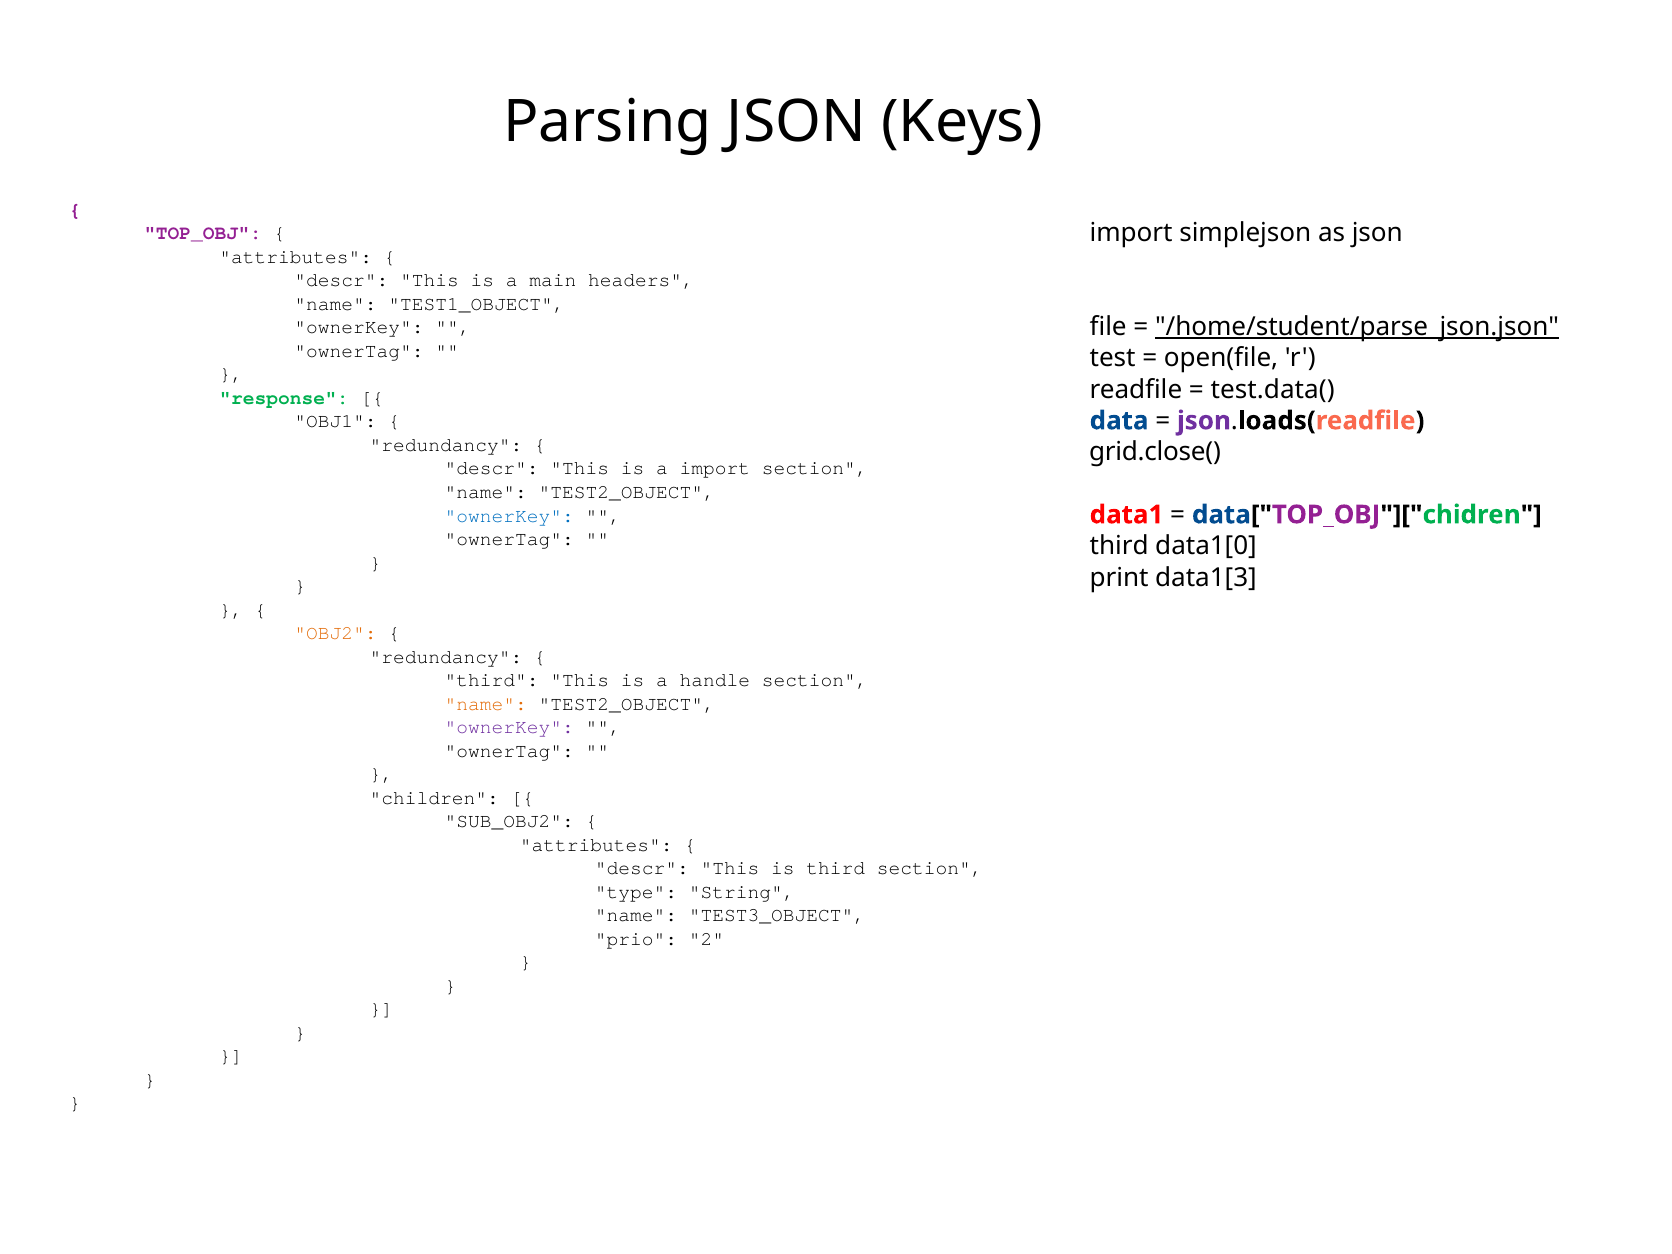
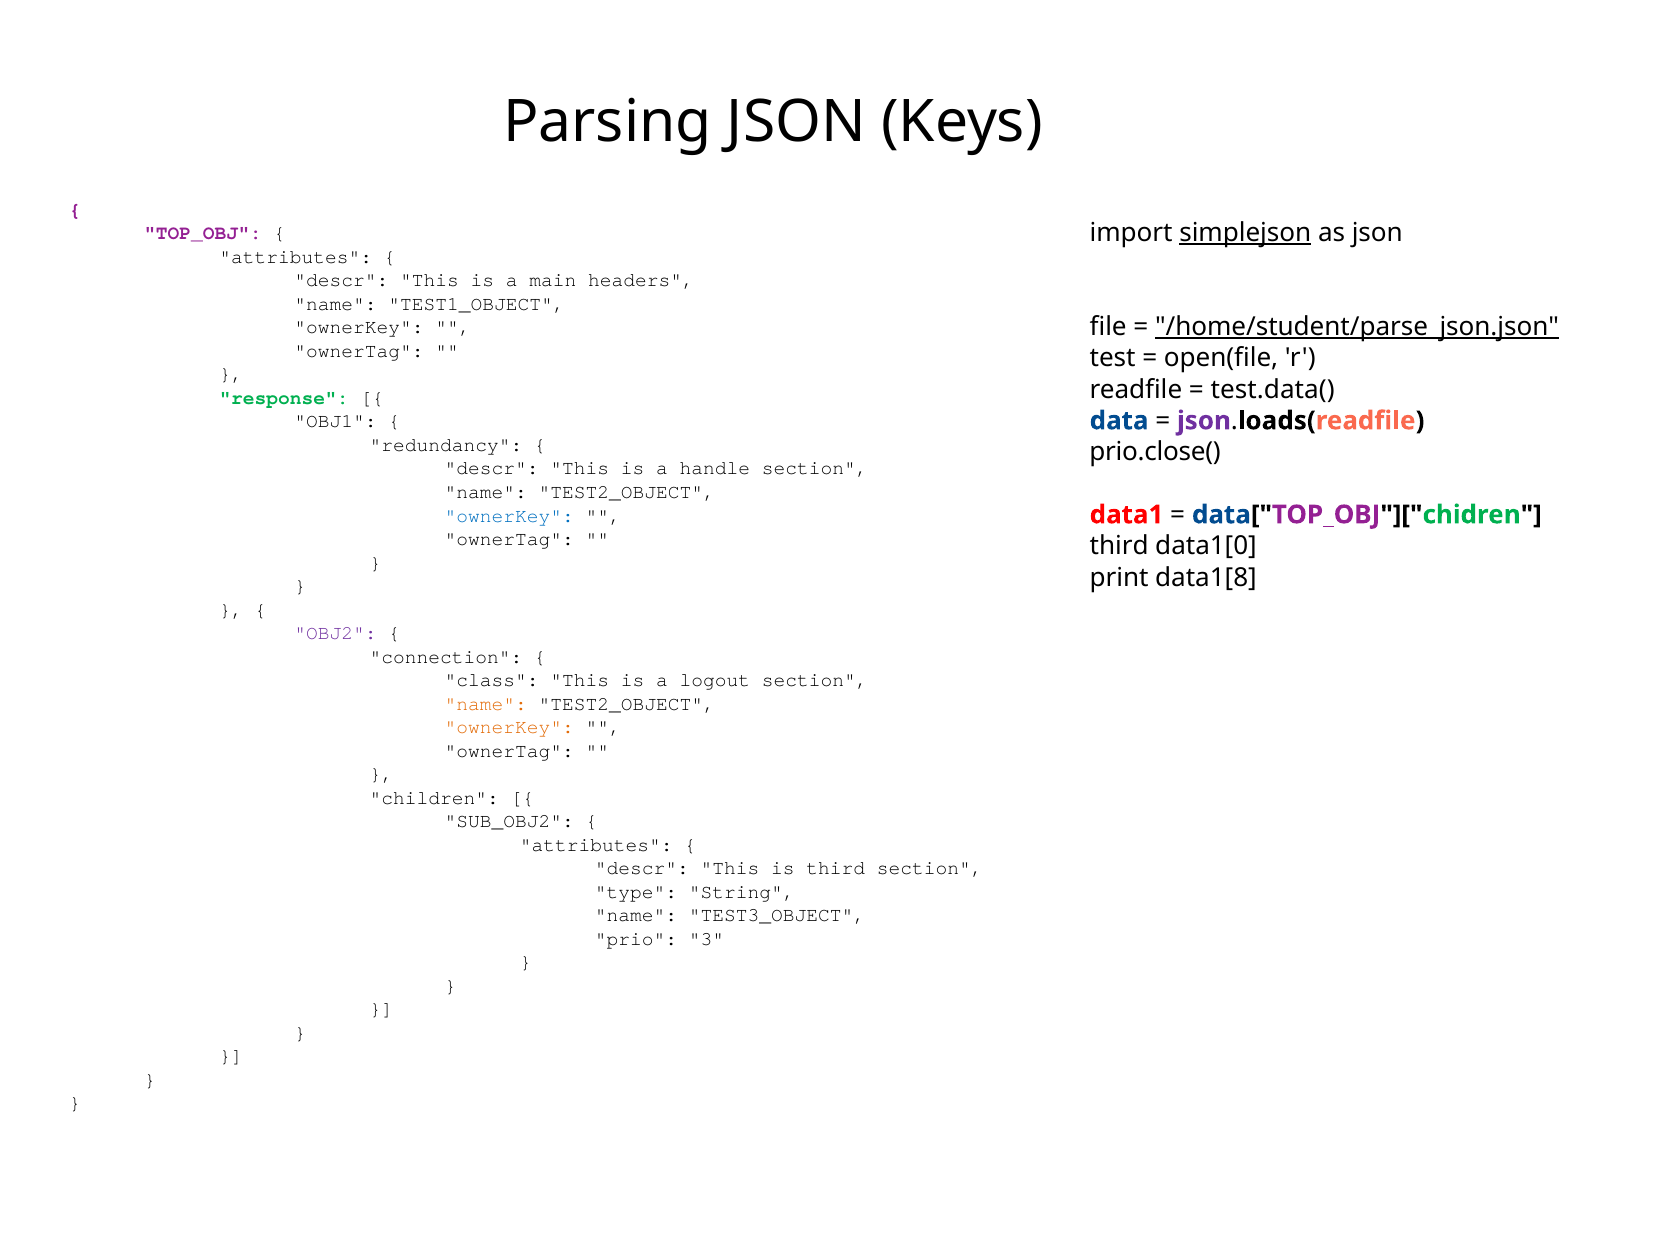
simplejson underline: none -> present
grid.close(: grid.close( -> prio.close(
a import: import -> handle
data1[3: data1[3 -> data1[8
OBJ2 colour: orange -> purple
redundancy at (446, 657): redundancy -> connection
third at (492, 680): third -> class
handle: handle -> logout
ownerKey at (509, 727) colour: purple -> orange
2: 2 -> 3
